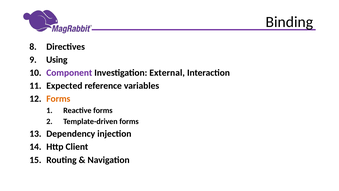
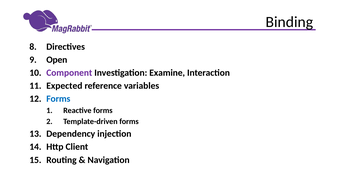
Using: Using -> Open
External: External -> Examine
Forms at (58, 99) colour: orange -> blue
